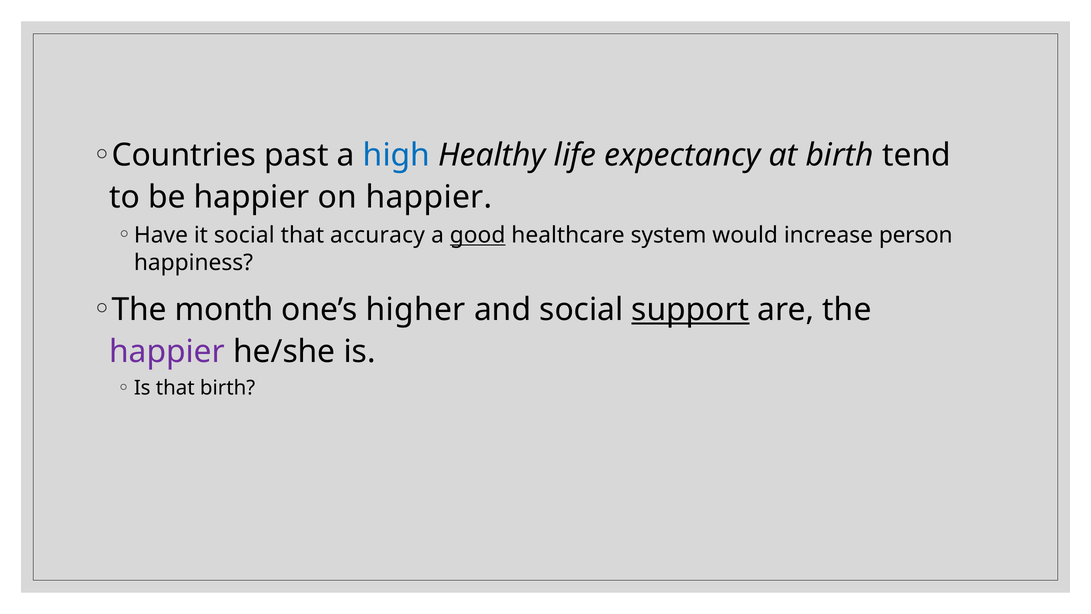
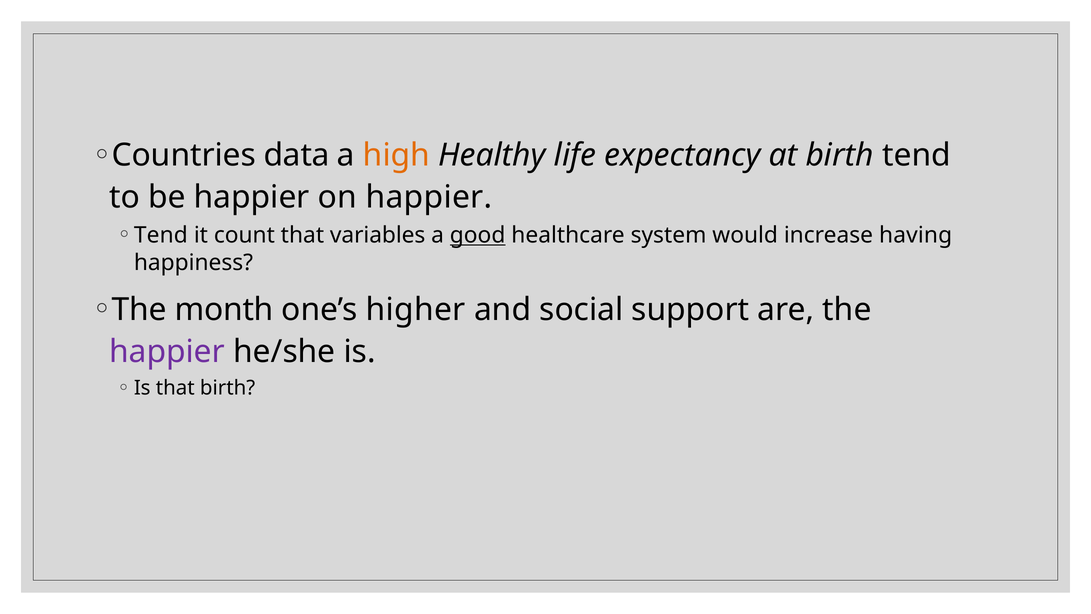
past: past -> data
high colour: blue -> orange
Have at (161, 235): Have -> Tend
it social: social -> count
accuracy: accuracy -> variables
person: person -> having
support underline: present -> none
